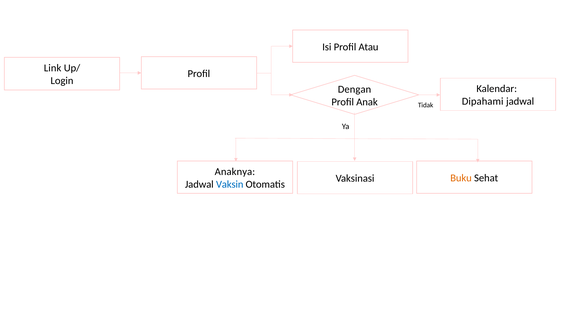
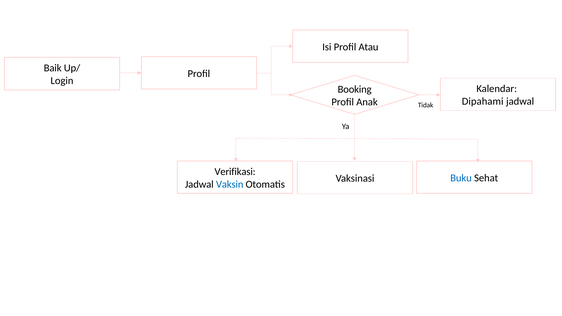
Link: Link -> Baik
Dengan: Dengan -> Booking
Anaknya: Anaknya -> Verifikasi
Buku colour: orange -> blue
